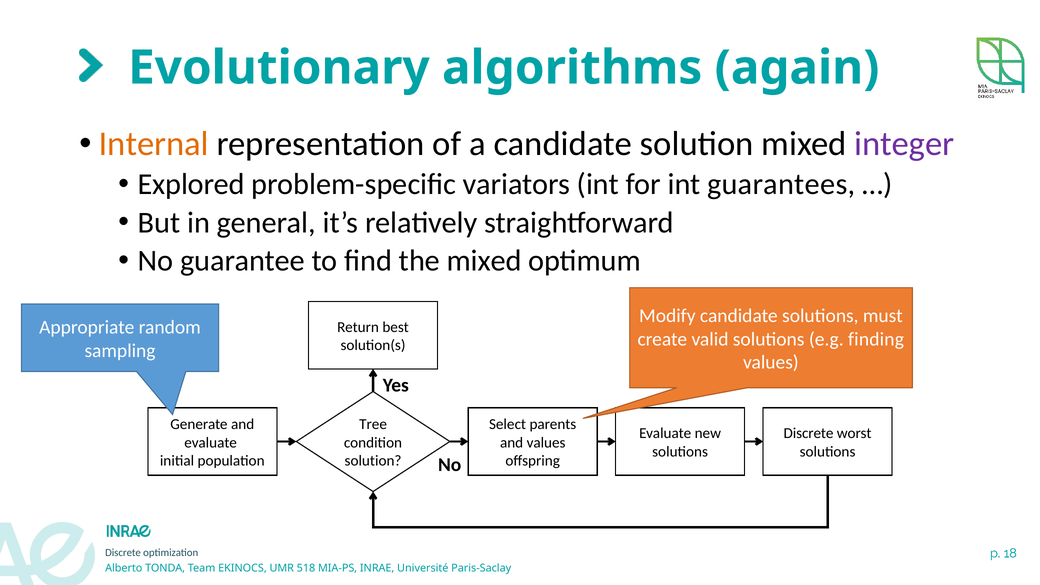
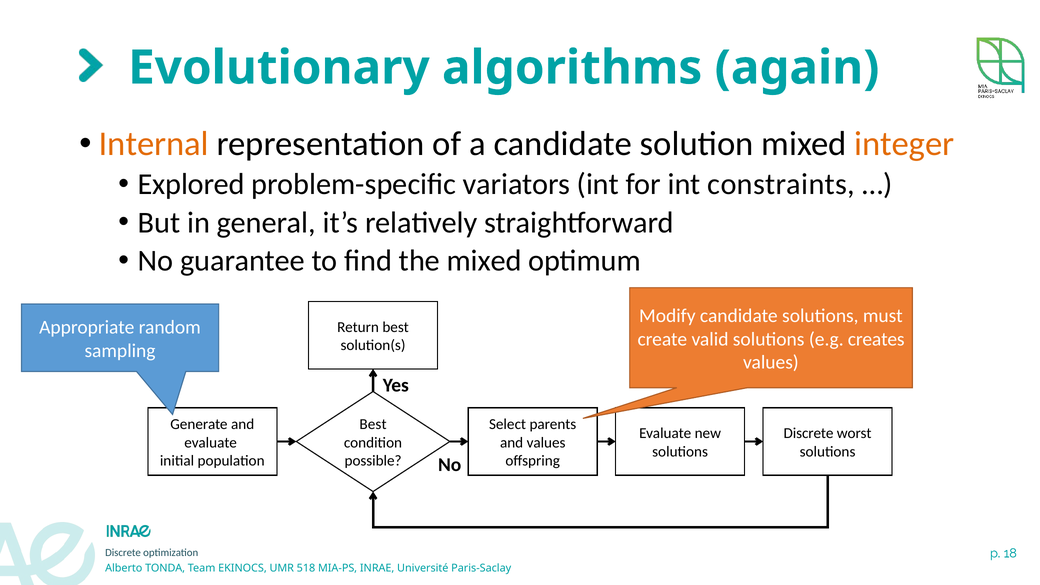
integer colour: purple -> orange
guarantees: guarantees -> constraints
finding: finding -> creates
Tree at (373, 424): Tree -> Best
solution at (373, 461): solution -> possible
